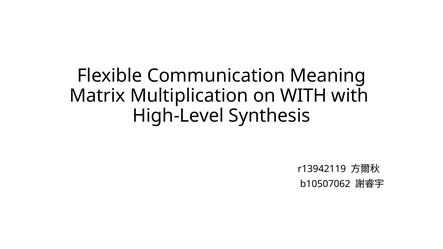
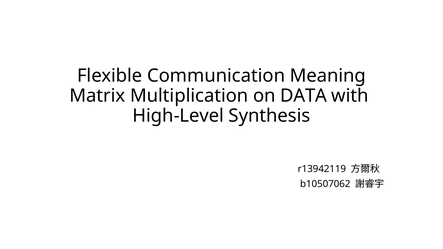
on WITH: WITH -> DATA
